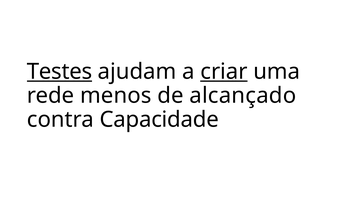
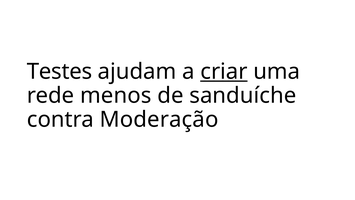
Testes underline: present -> none
alcançado: alcançado -> sanduíche
Capacidade: Capacidade -> Moderação
